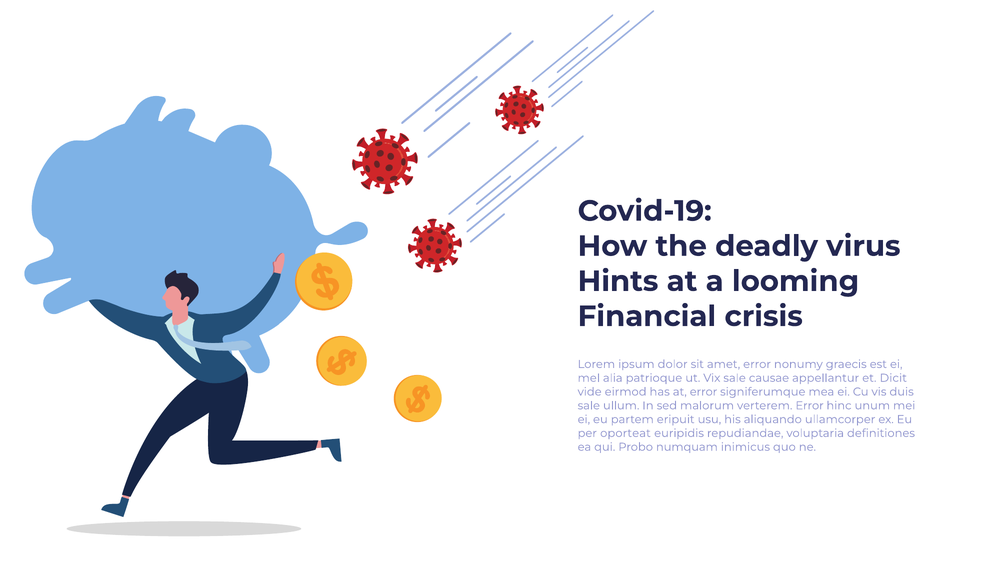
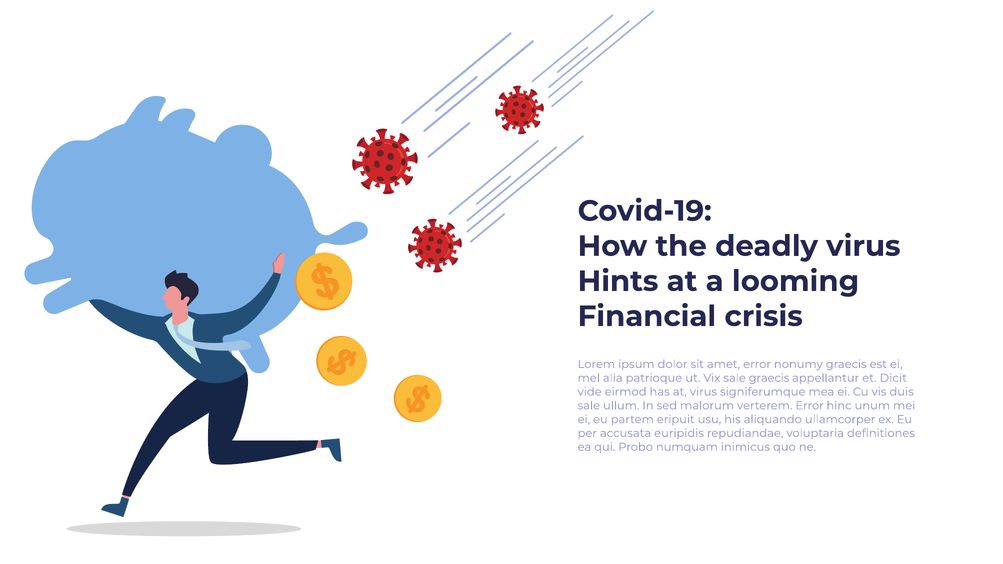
sale causae: causae -> graecis
at error: error -> virus
oporteat: oporteat -> accusata
